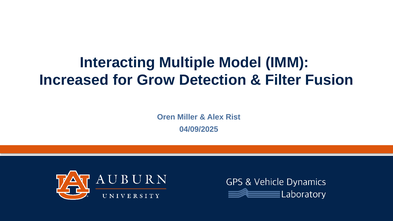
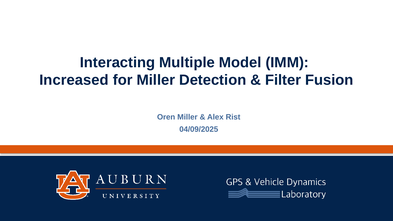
for Grow: Grow -> Miller
